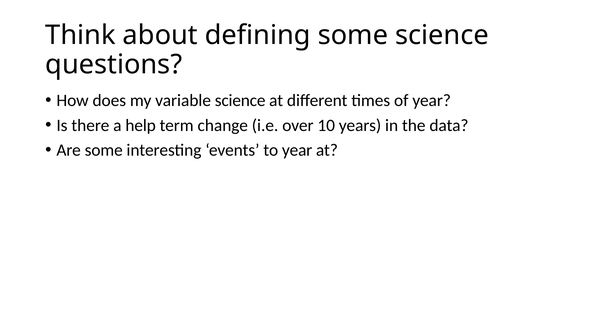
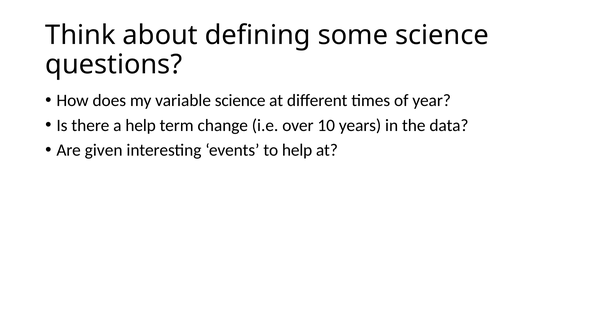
Are some: some -> given
to year: year -> help
